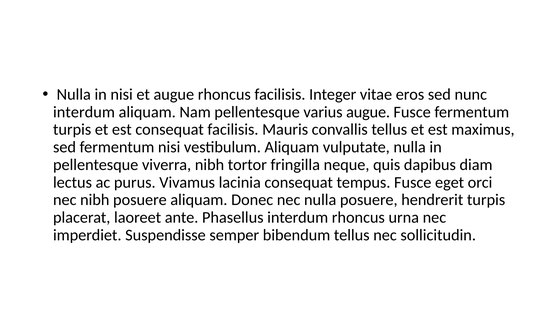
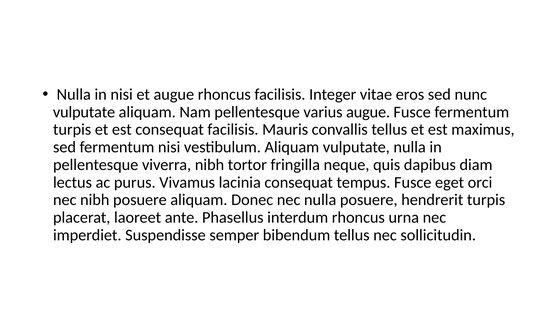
interdum at (84, 112): interdum -> vulputate
